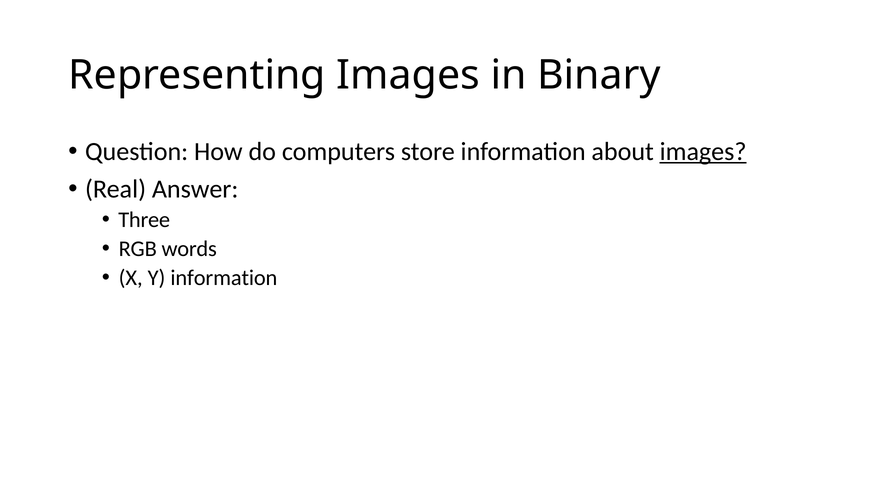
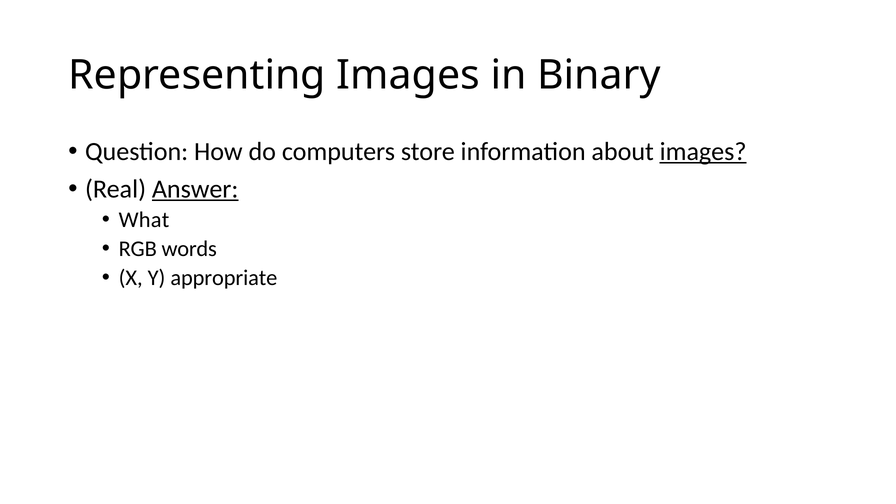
Answer underline: none -> present
Three: Three -> What
Y information: information -> appropriate
